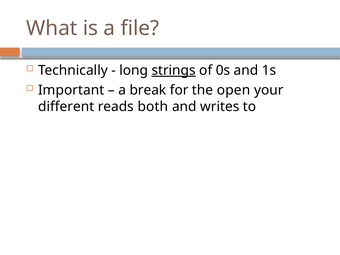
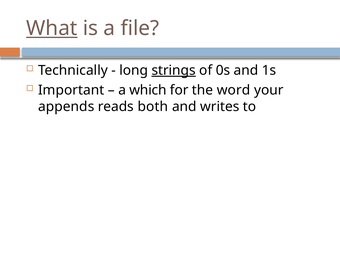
What underline: none -> present
break: break -> which
open: open -> word
different: different -> appends
